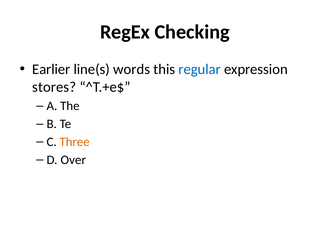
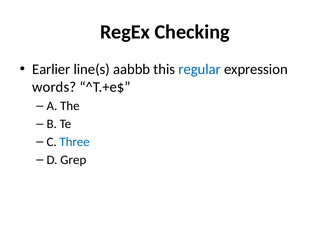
words: words -> aabbb
stores: stores -> words
Three colour: orange -> blue
Over: Over -> Grep
